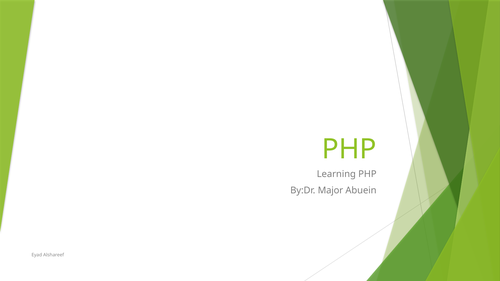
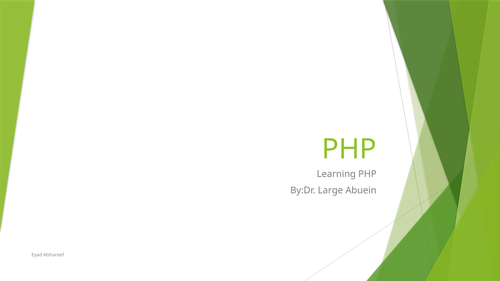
Major: Major -> Large
